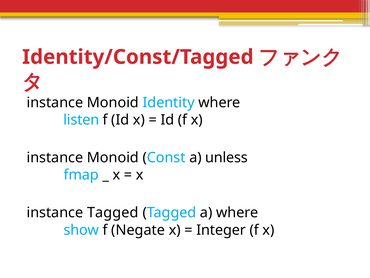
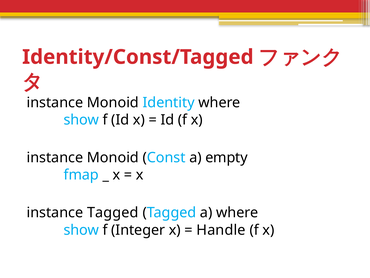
listen at (81, 120): listen -> show
unless: unless -> empty
Negate: Negate -> Integer
Integer: Integer -> Handle
